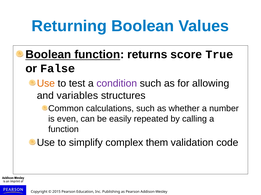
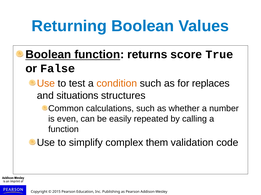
condition colour: purple -> orange
allowing: allowing -> replaces
variables: variables -> situations
